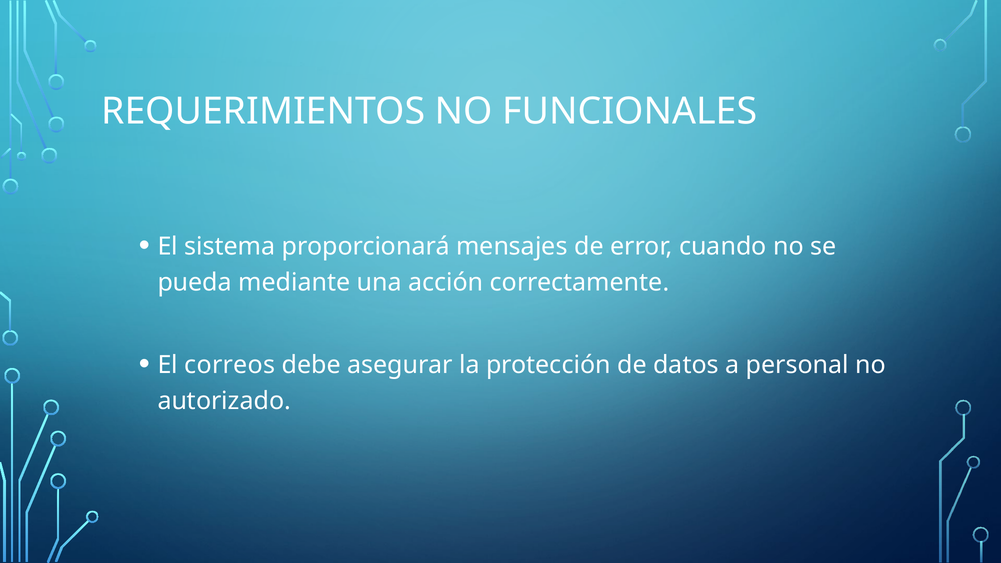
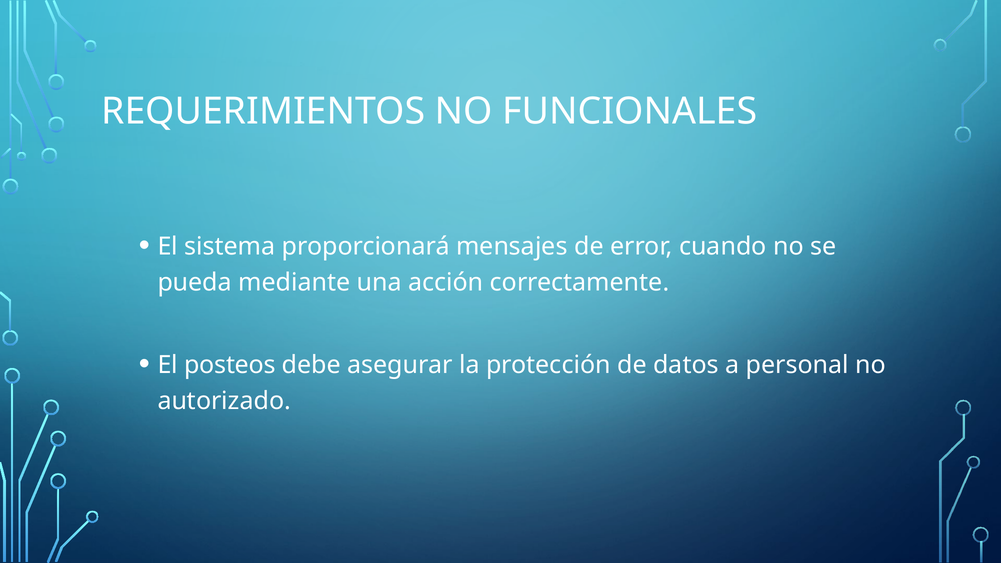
correos: correos -> posteos
